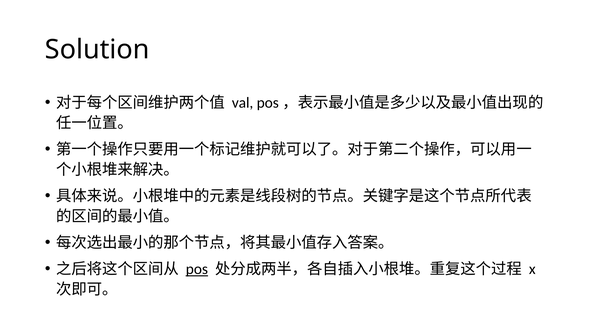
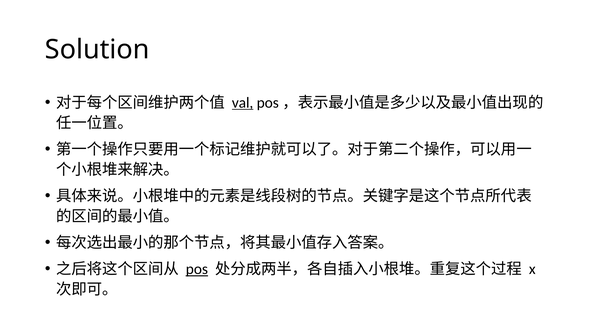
val underline: none -> present
